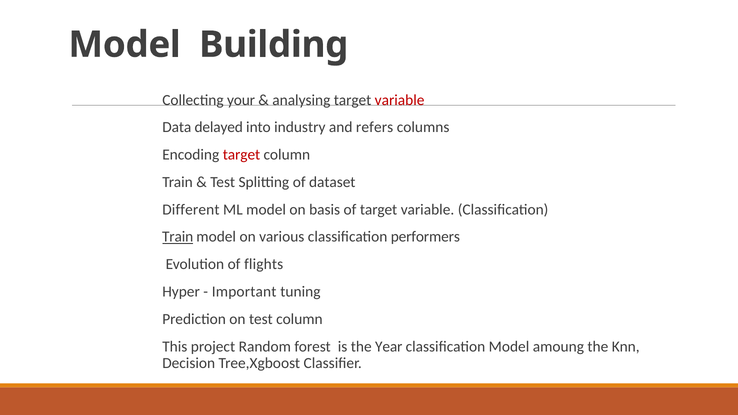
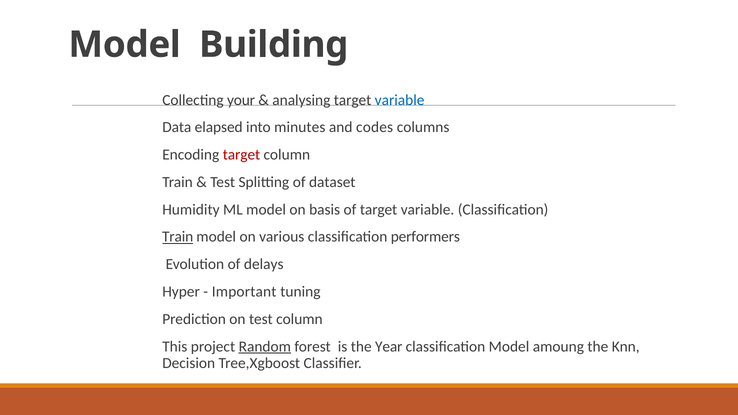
variable at (400, 100) colour: red -> blue
delayed: delayed -> elapsed
industry: industry -> minutes
refers: refers -> codes
Different: Different -> Humidity
flights: flights -> delays
Random underline: none -> present
